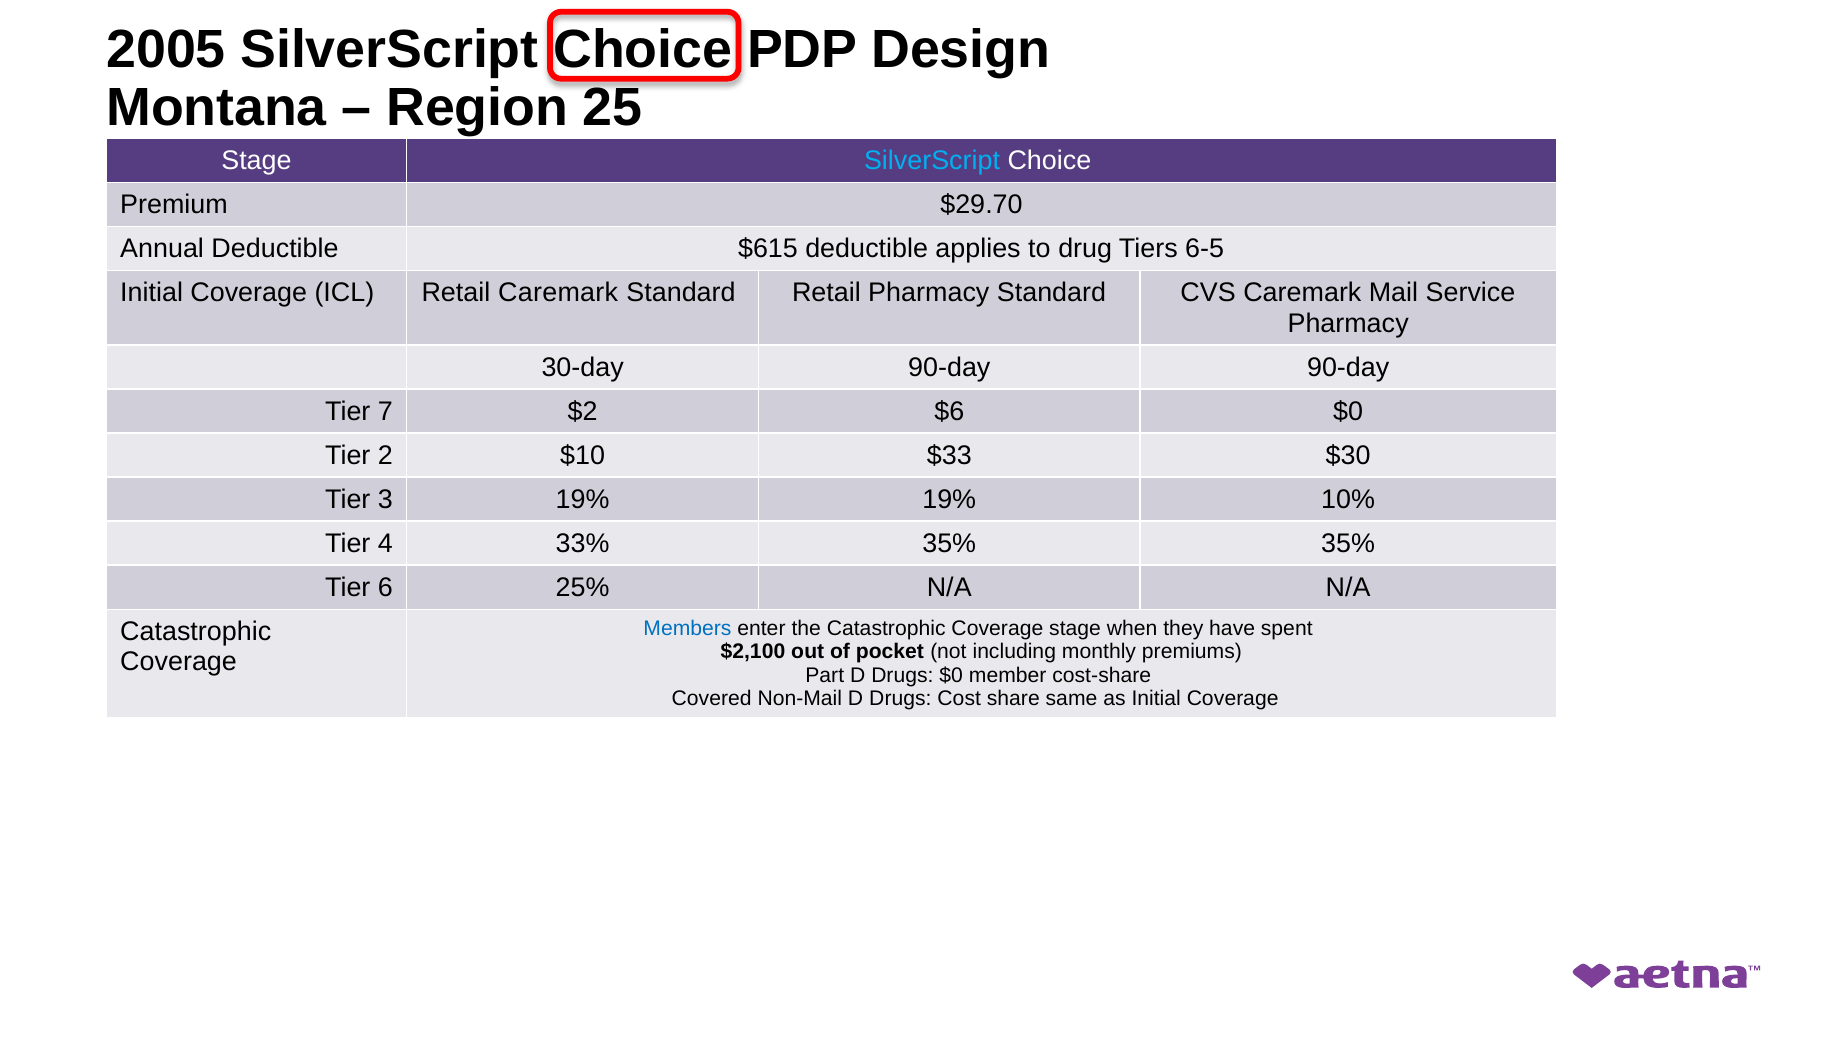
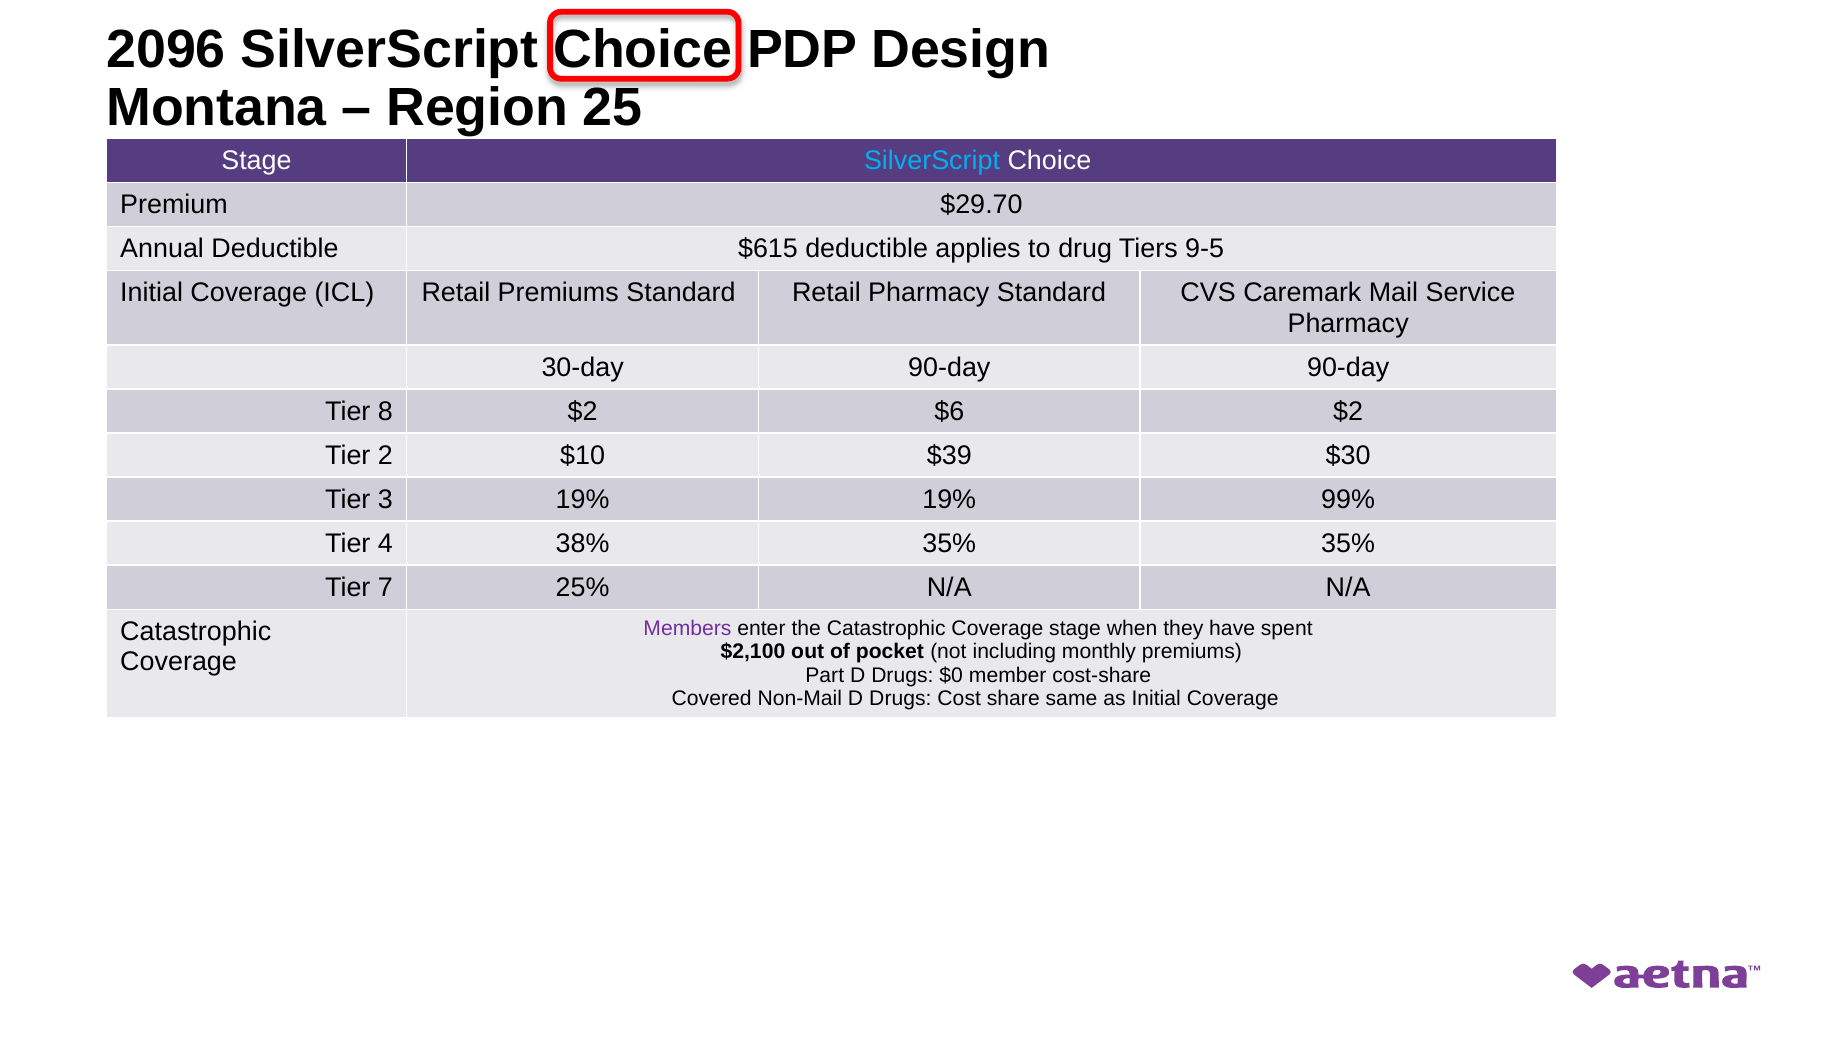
2005: 2005 -> 2096
6-5: 6-5 -> 9-5
Retail Caremark: Caremark -> Premiums
7: 7 -> 8
$6 $0: $0 -> $2
$33: $33 -> $39
10%: 10% -> 99%
33%: 33% -> 38%
6: 6 -> 7
Members colour: blue -> purple
